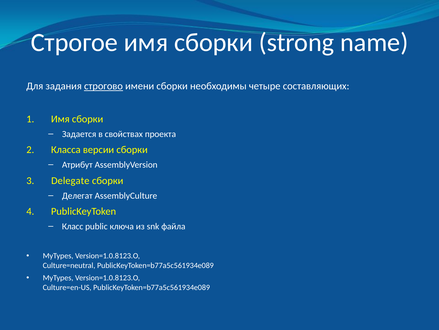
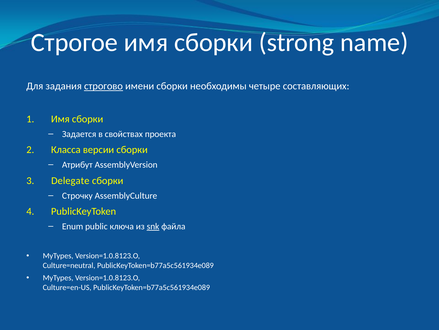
Делегат: Делегат -> Строчку
Класс: Класс -> Enum
snk underline: none -> present
